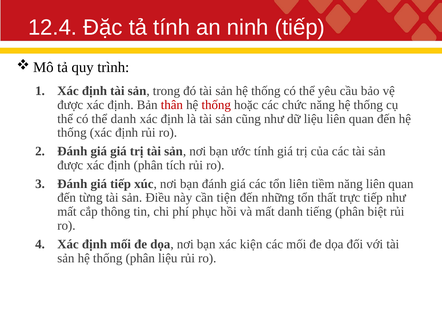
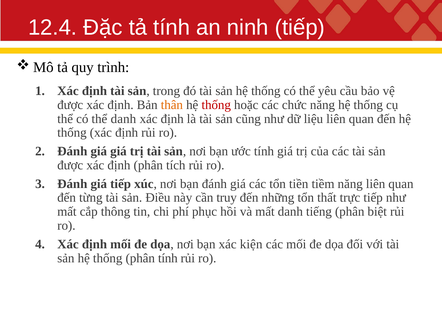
thân colour: red -> orange
tổn liên: liên -> tiền
tiện: tiện -> truy
phân liệu: liệu -> tính
